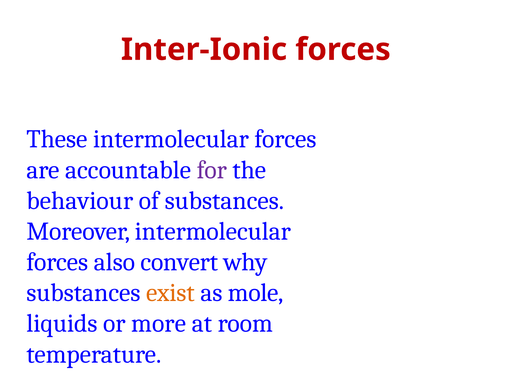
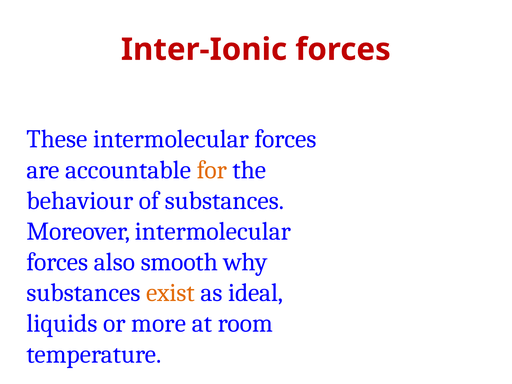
for colour: purple -> orange
convert: convert -> smooth
mole: mole -> ideal
